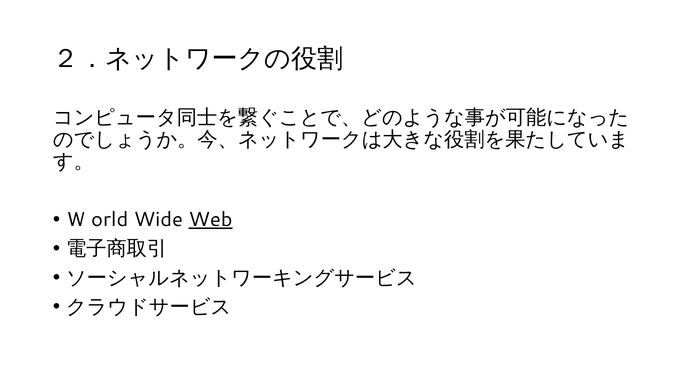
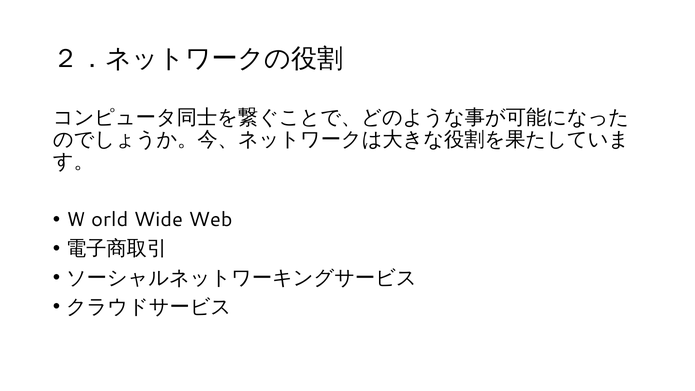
Web underline: present -> none
